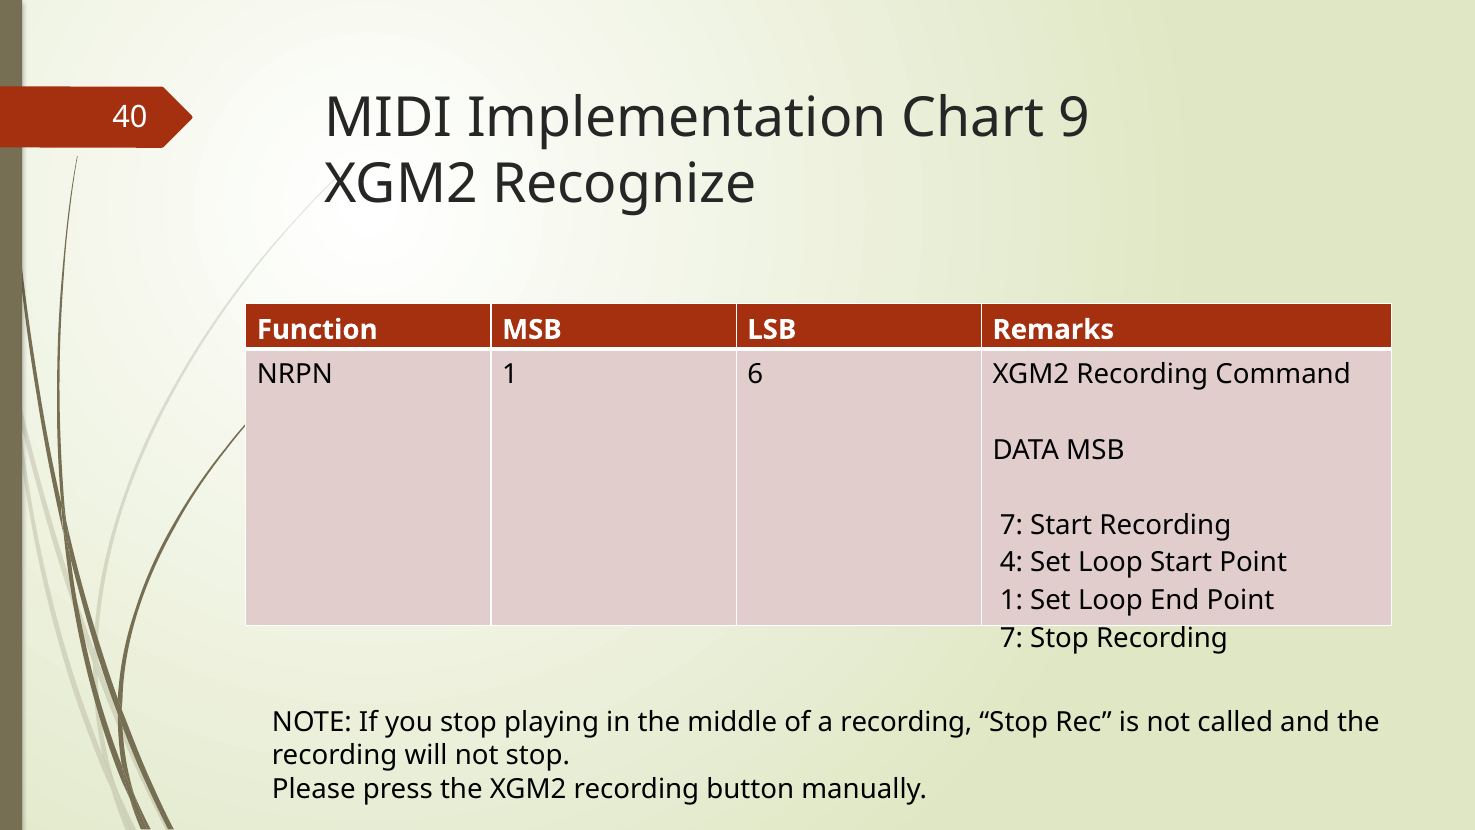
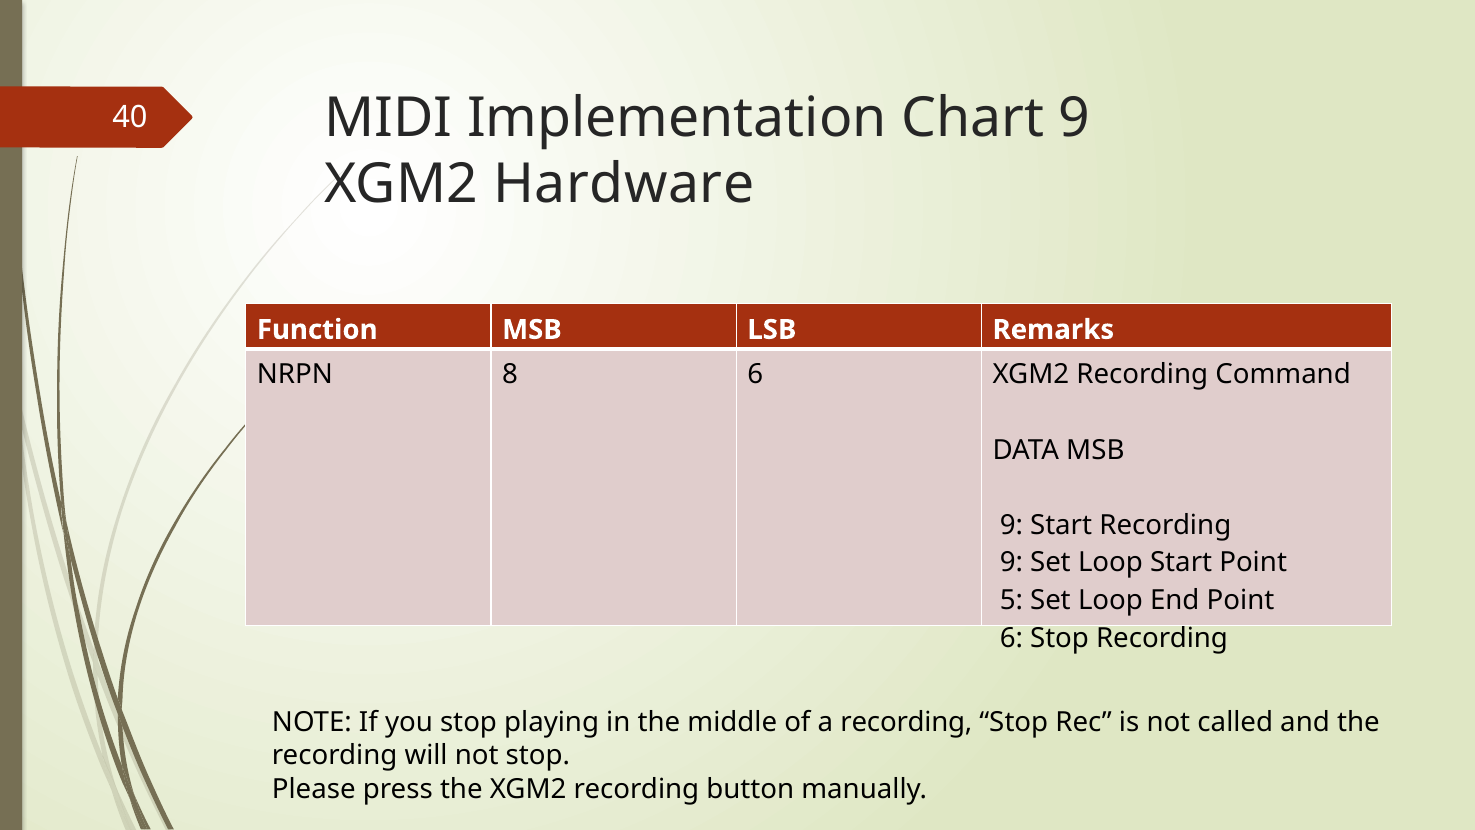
Recognize: Recognize -> Hardware
NRPN 1: 1 -> 8
7 at (1011, 525): 7 -> 9
4 at (1011, 563): 4 -> 9
1 at (1011, 600): 1 -> 5
7 at (1011, 638): 7 -> 6
